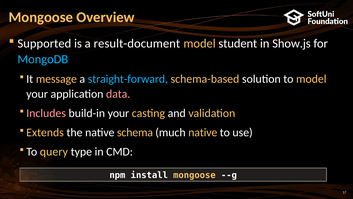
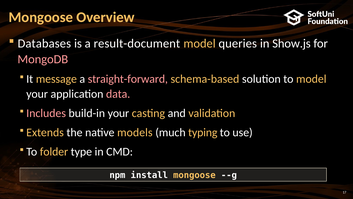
Supported: Supported -> Databases
student: student -> queries
MongoDB colour: light blue -> pink
straight-forward colour: light blue -> pink
schema: schema -> models
much native: native -> typing
query: query -> folder
